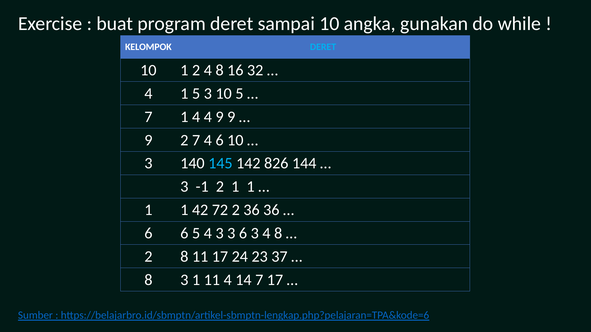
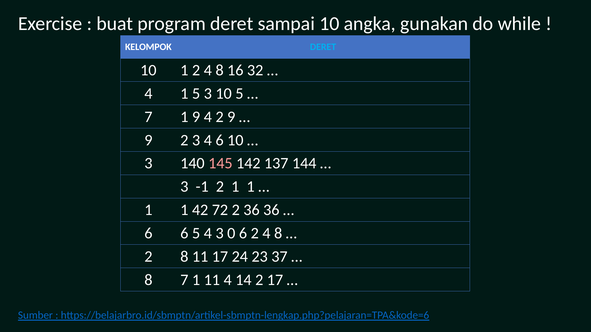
1 4: 4 -> 9
4 9: 9 -> 2
2 7: 7 -> 3
145 colour: light blue -> pink
826: 826 -> 137
3 3: 3 -> 0
6 3: 3 -> 2
8 3: 3 -> 7
14 7: 7 -> 2
